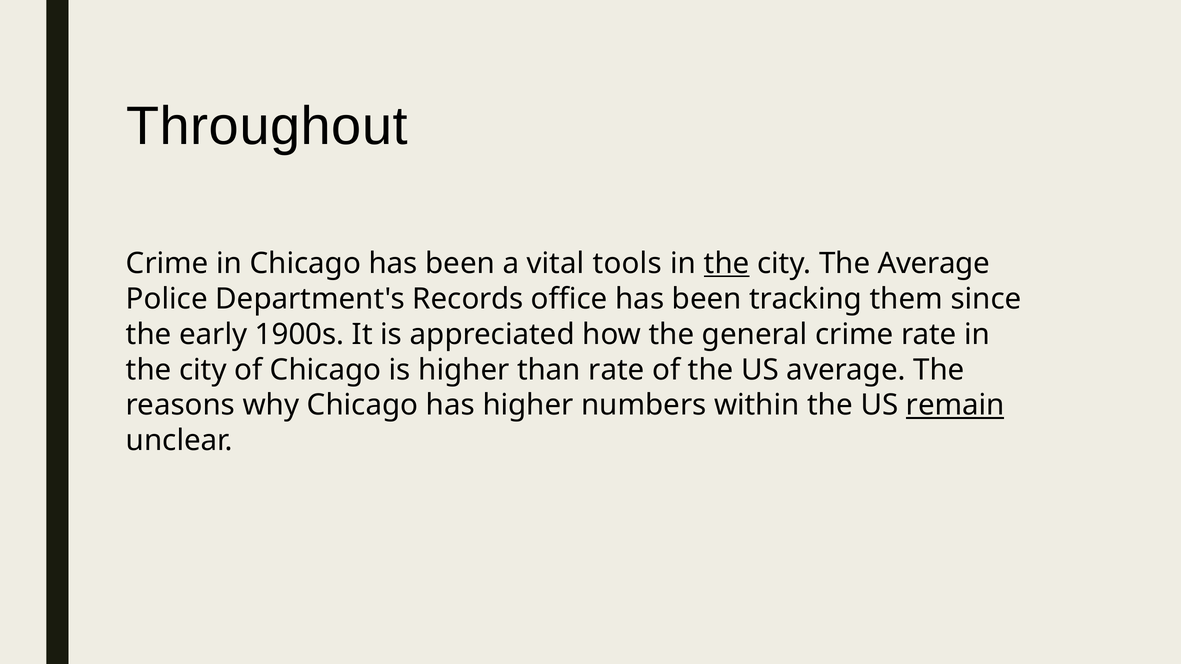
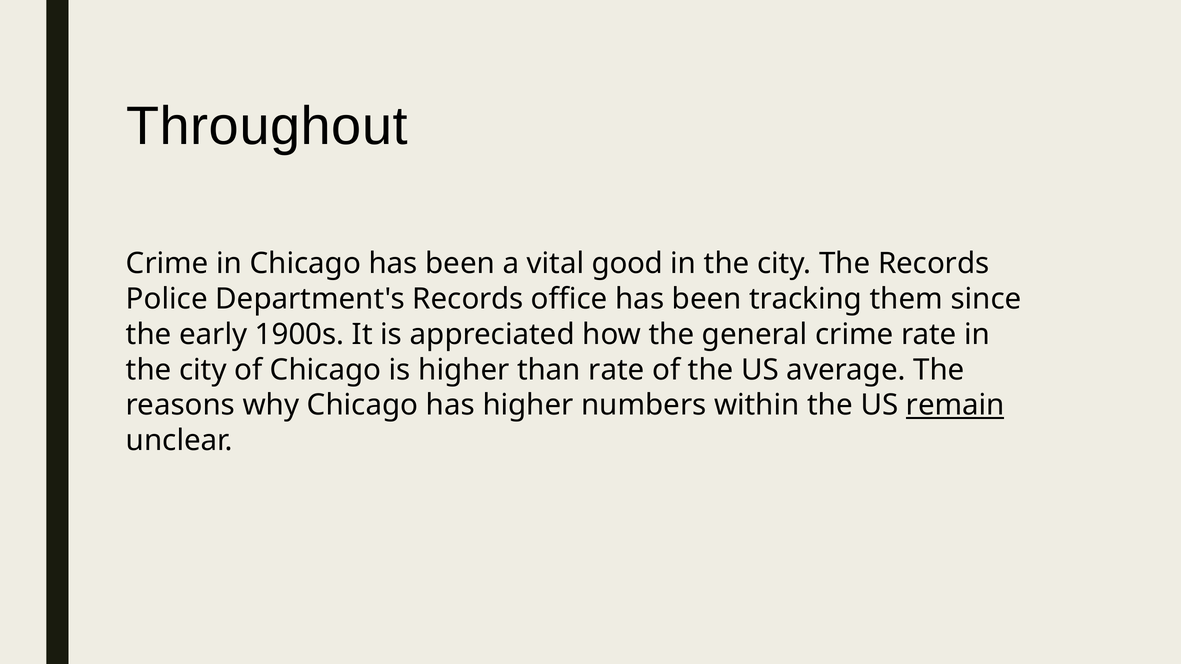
tools: tools -> good
the at (727, 264) underline: present -> none
The Average: Average -> Records
